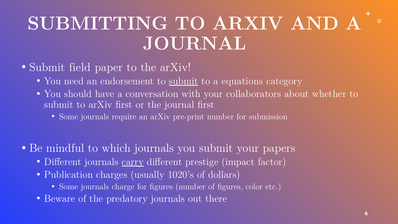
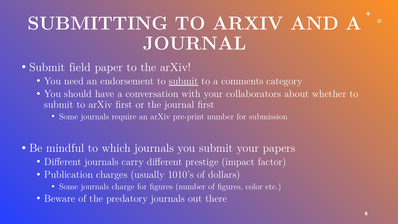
equations: equations -> comments
carry underline: present -> none
1020’s: 1020’s -> 1010’s
